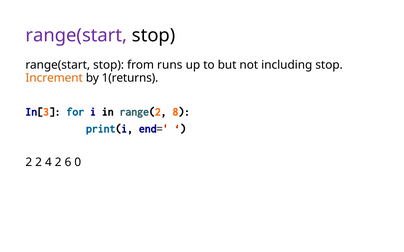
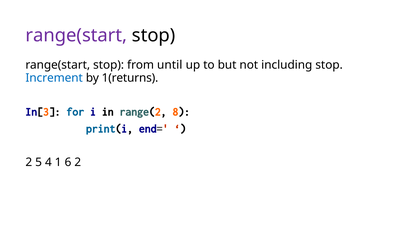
runs: runs -> until
Increment colour: orange -> blue
2 2: 2 -> 5
4 2: 2 -> 1
6 0: 0 -> 2
